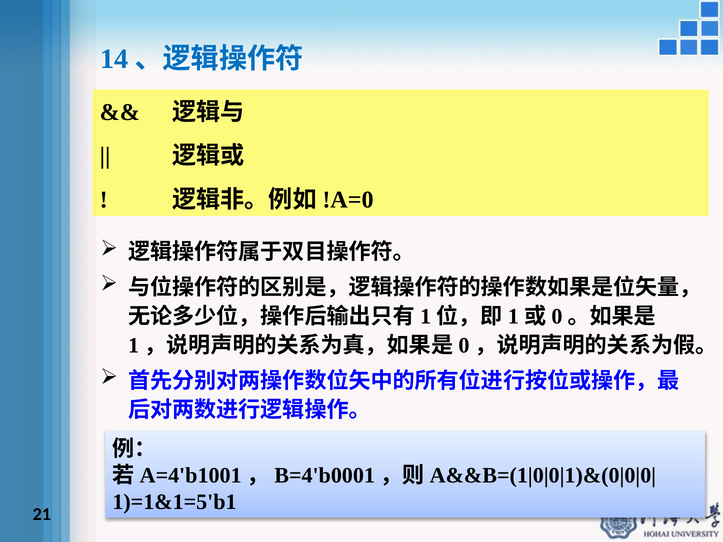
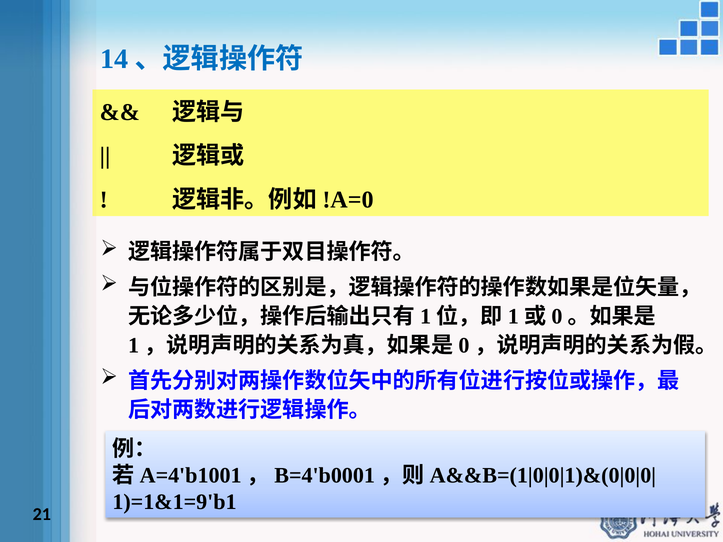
1)=1&1=5'b1: 1)=1&1=5'b1 -> 1)=1&1=9'b1
